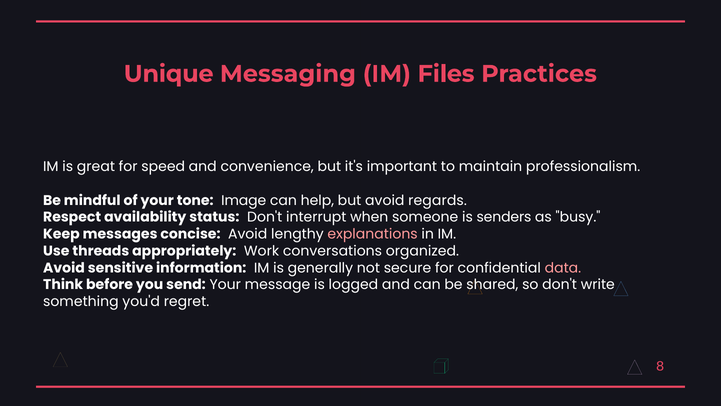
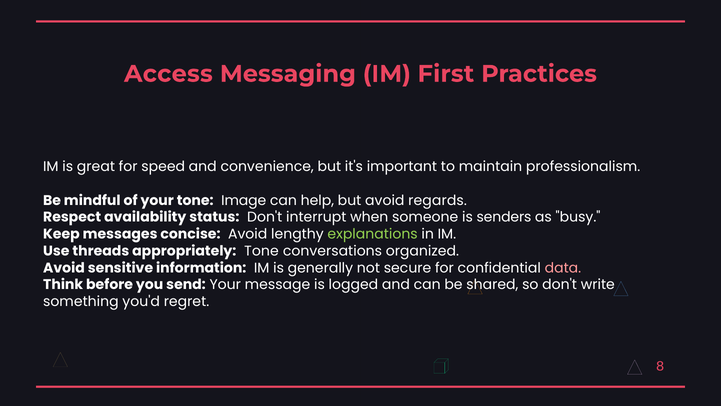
Unique: Unique -> Access
Files: Files -> First
explanations colour: pink -> light green
appropriately Work: Work -> Tone
